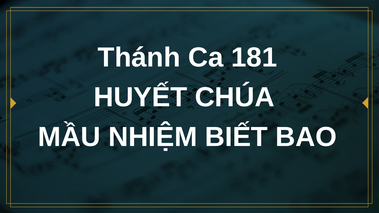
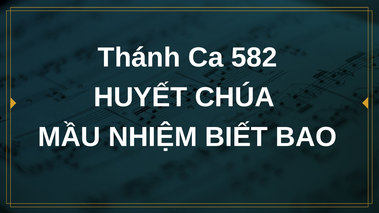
181: 181 -> 582
